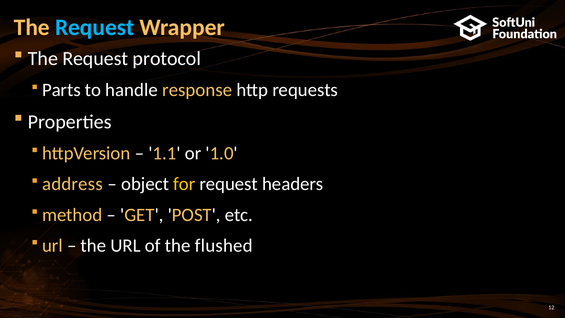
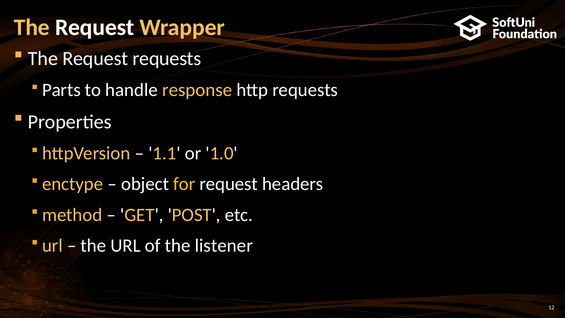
Request at (95, 27) colour: light blue -> white
Request protocol: protocol -> requests
address: address -> enctype
flushed: flushed -> listener
